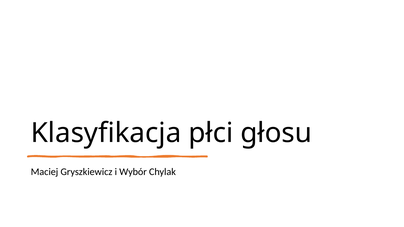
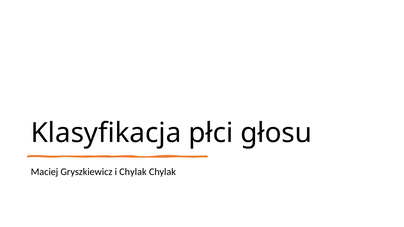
i Wybór: Wybór -> Chylak
